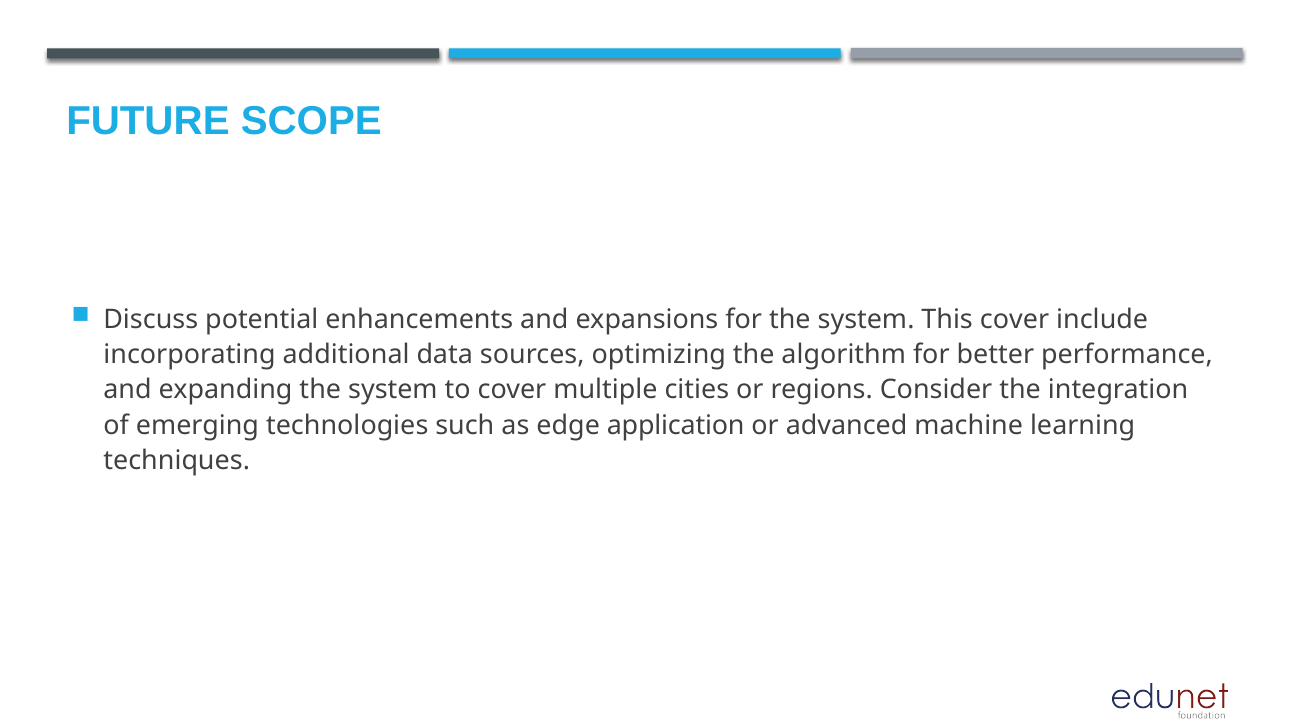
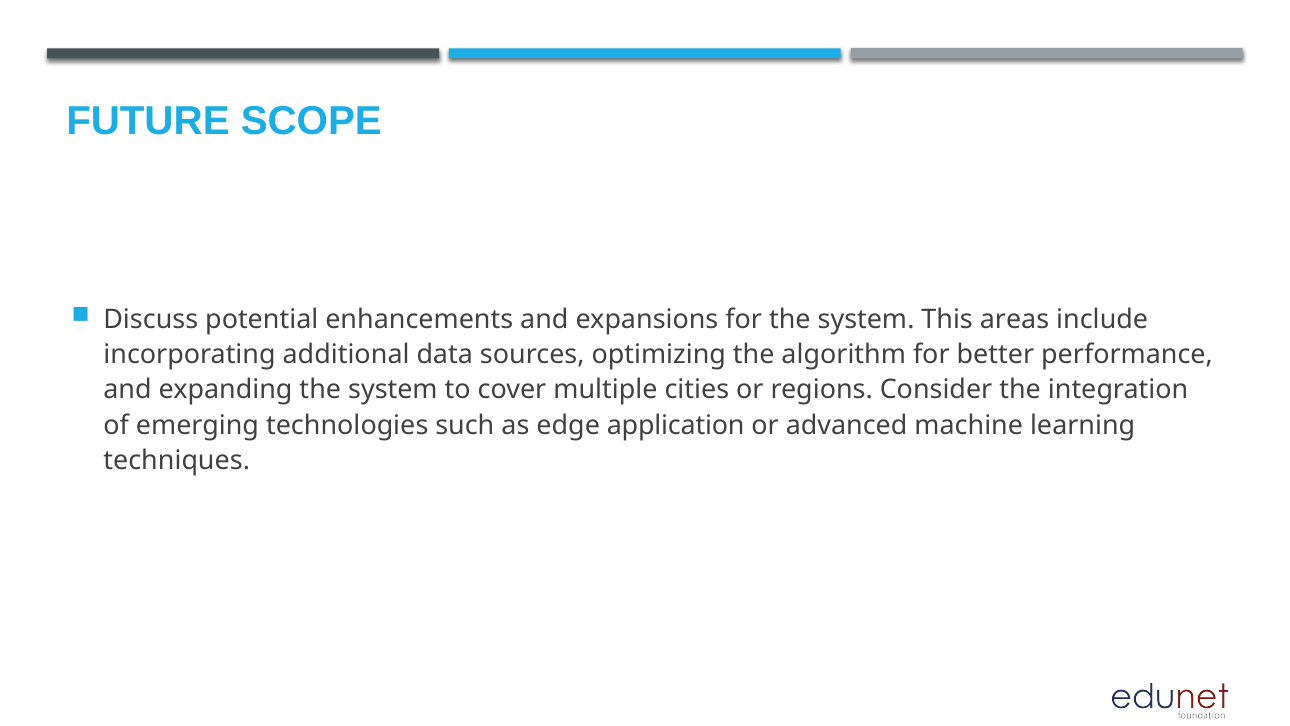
This cover: cover -> areas
